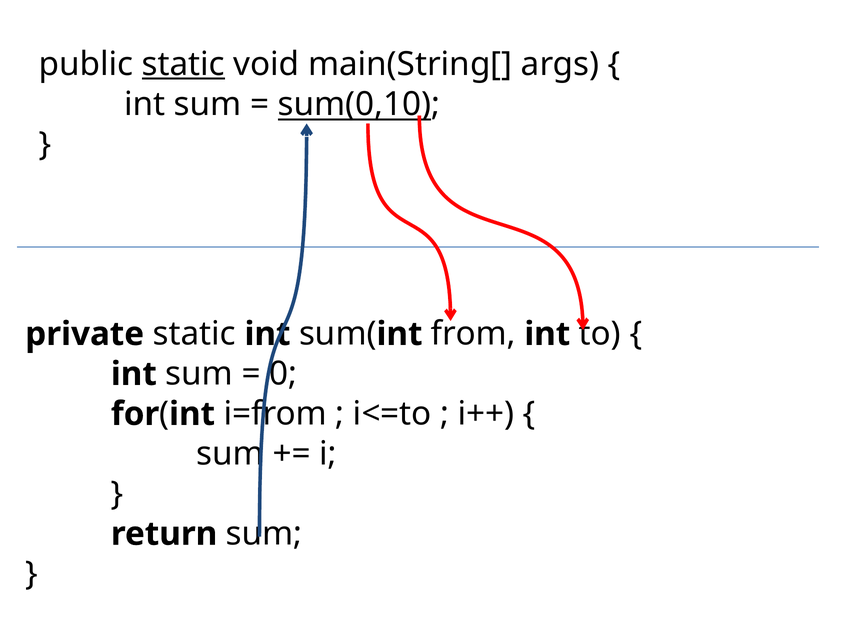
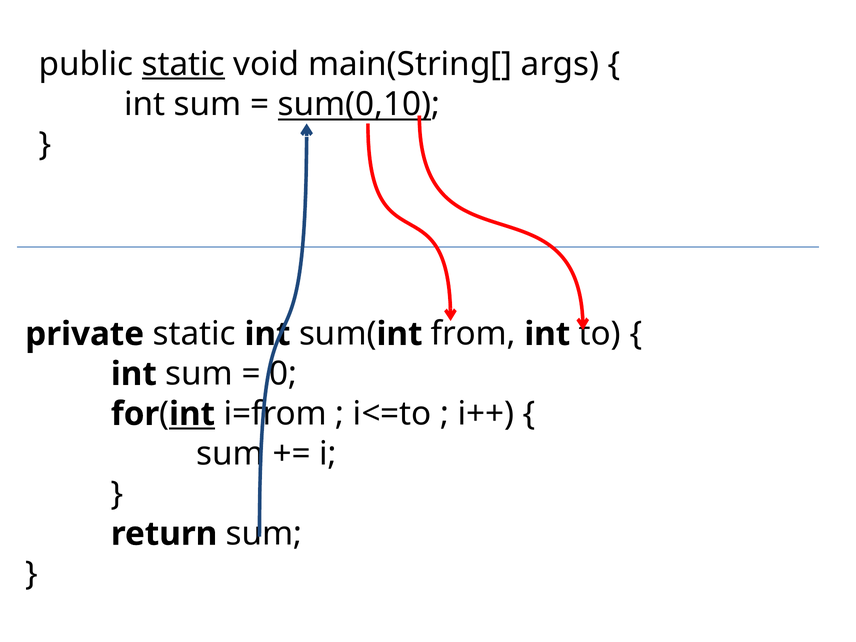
int at (192, 414) underline: none -> present
